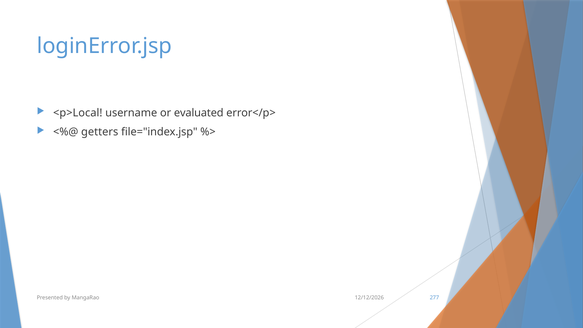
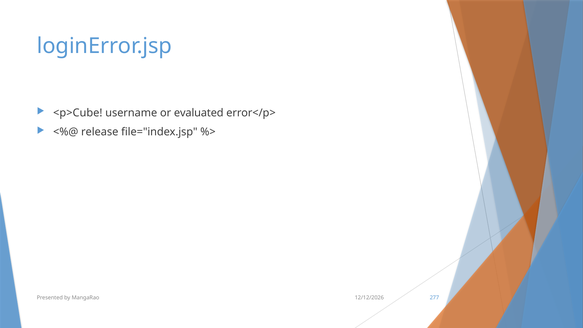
<p>Local: <p>Local -> <p>Cube
getters: getters -> release
